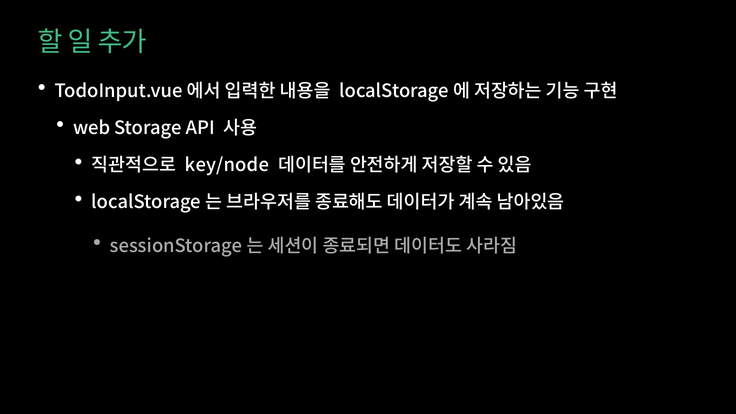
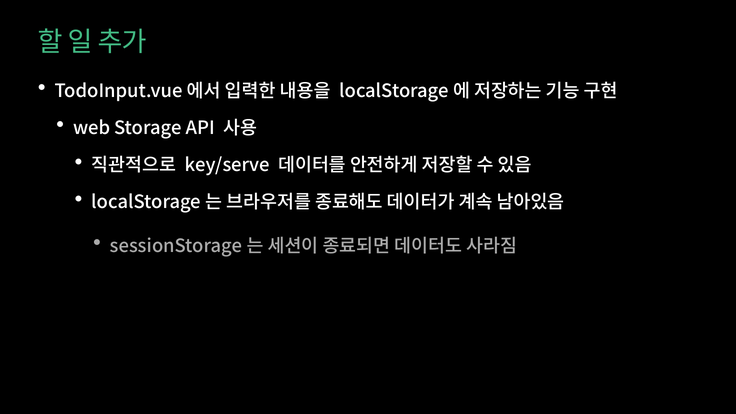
key/node: key/node -> key/serve
